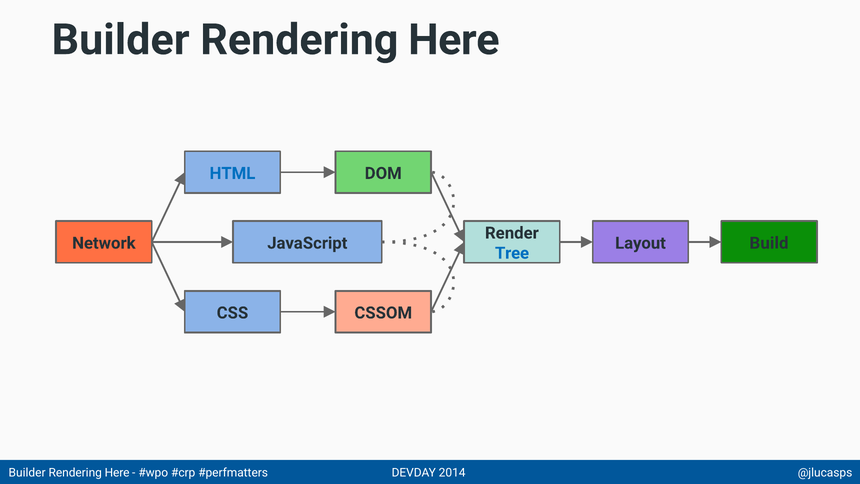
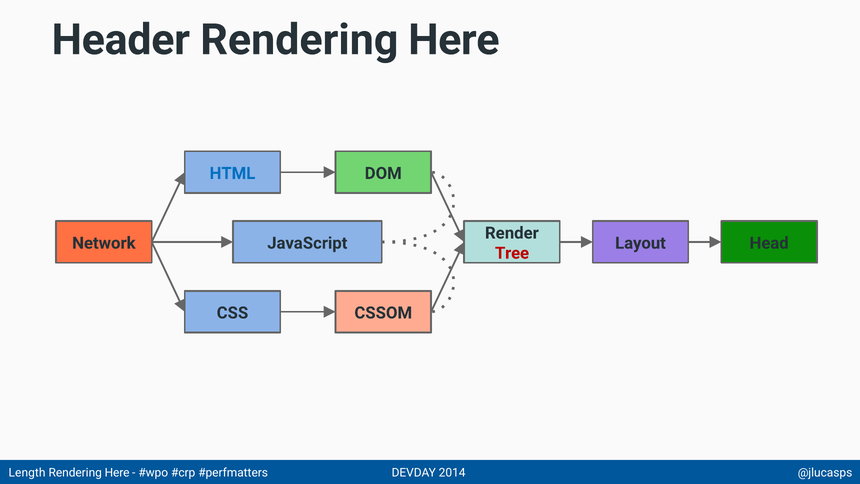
Builder at (121, 40): Builder -> Header
Build: Build -> Head
Tree colour: blue -> red
Builder at (27, 473): Builder -> Length
